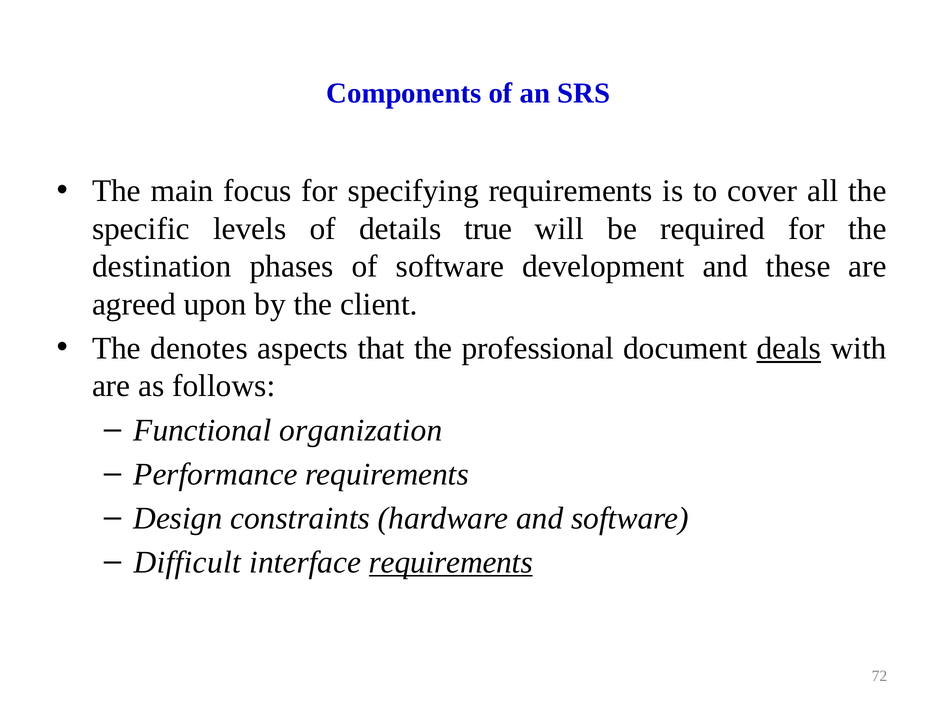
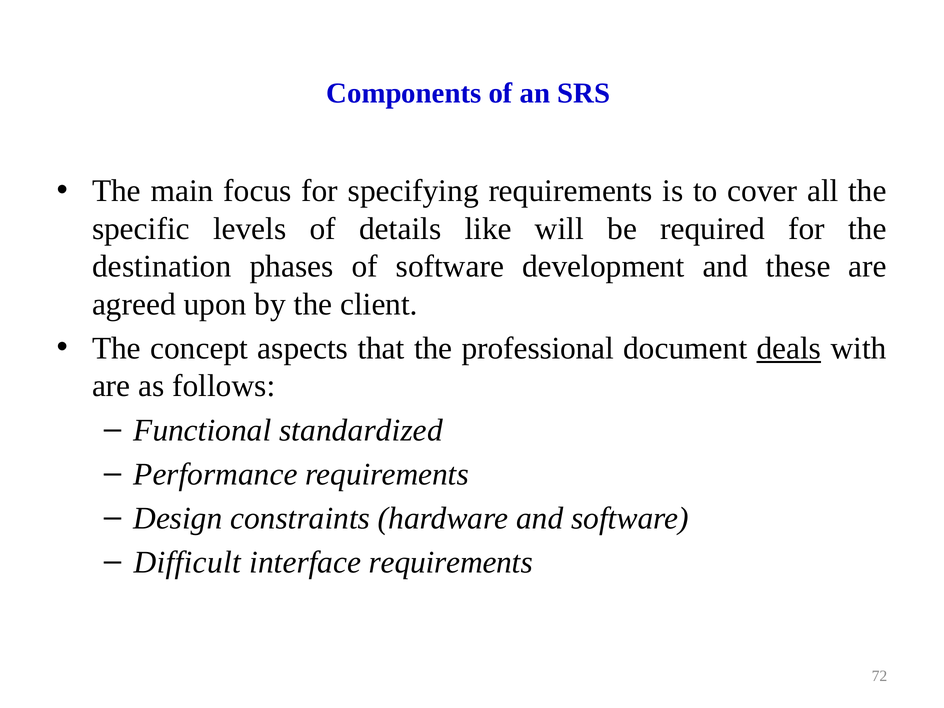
true: true -> like
denotes: denotes -> concept
organization: organization -> standardized
requirements at (451, 562) underline: present -> none
